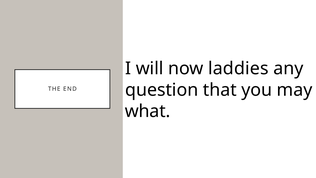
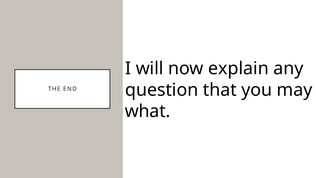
laddies: laddies -> explain
